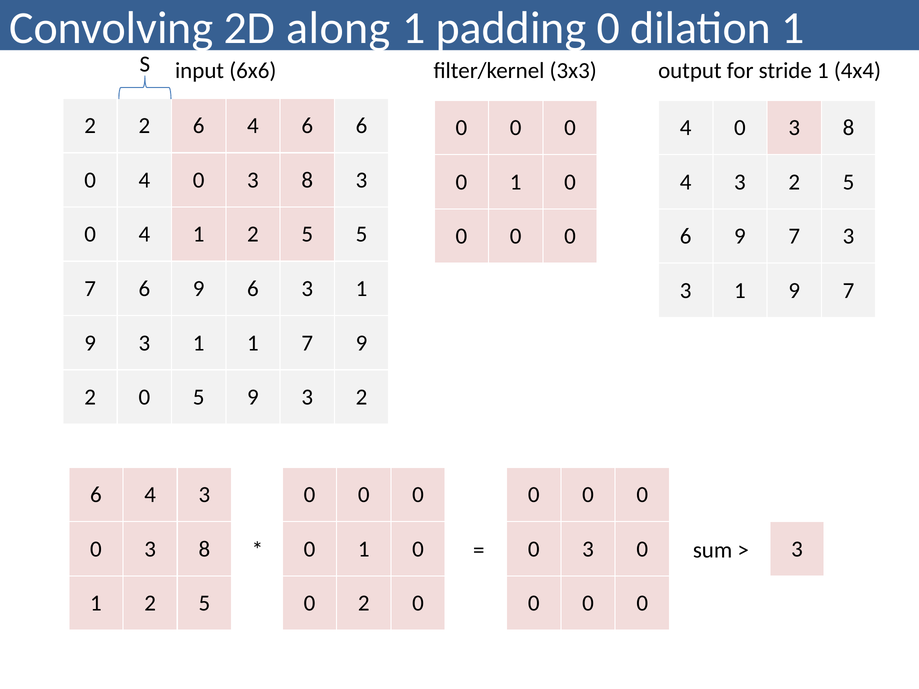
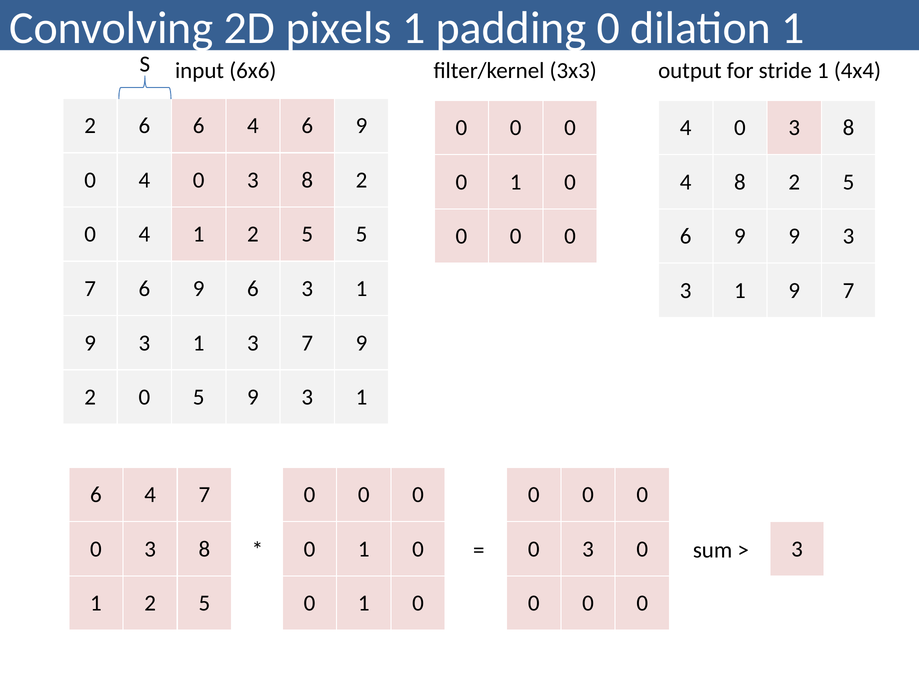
along: along -> pixels
2 2: 2 -> 6
4 6 6: 6 -> 9
3 8 3: 3 -> 2
3 at (740, 182): 3 -> 8
6 9 7: 7 -> 9
1 1: 1 -> 3
5 9 3 2: 2 -> 1
6 4 3: 3 -> 7
2 at (364, 604): 2 -> 1
